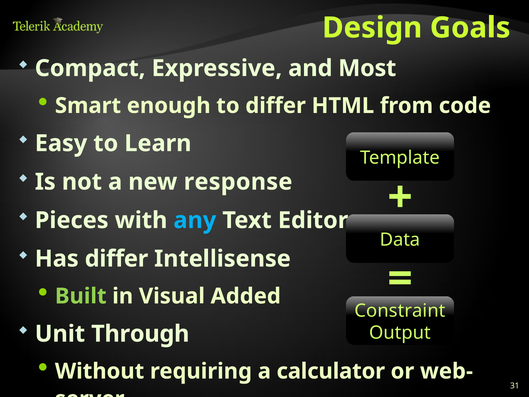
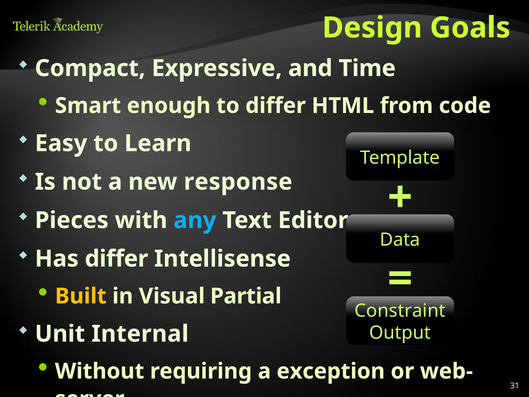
Most: Most -> Time
Built colour: light green -> yellow
Added: Added -> Partial
Through: Through -> Internal
calculator: calculator -> exception
